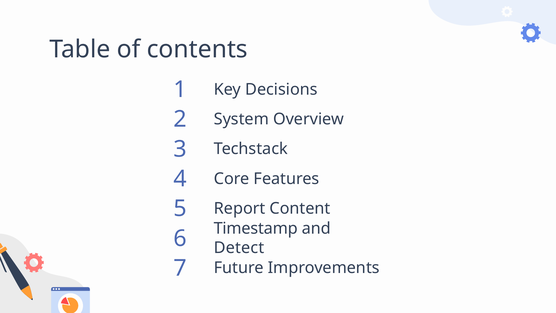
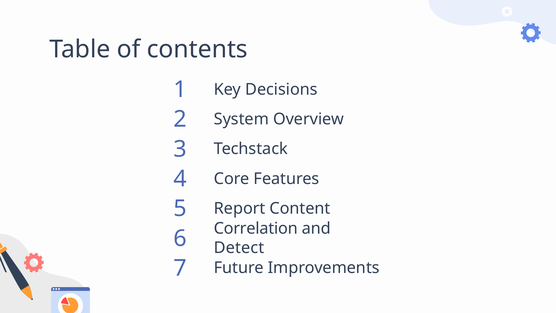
Timestamp: Timestamp -> Correlation
